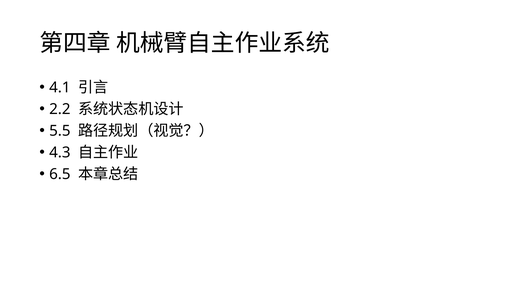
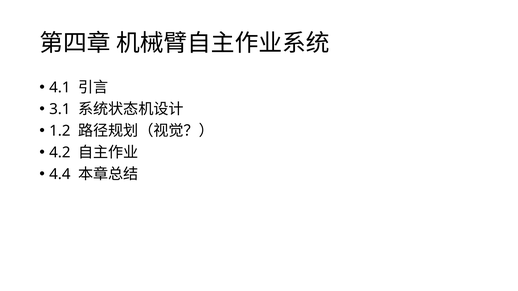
2.2: 2.2 -> 3.1
5.5: 5.5 -> 1.2
4.3: 4.3 -> 4.2
6.5: 6.5 -> 4.4
